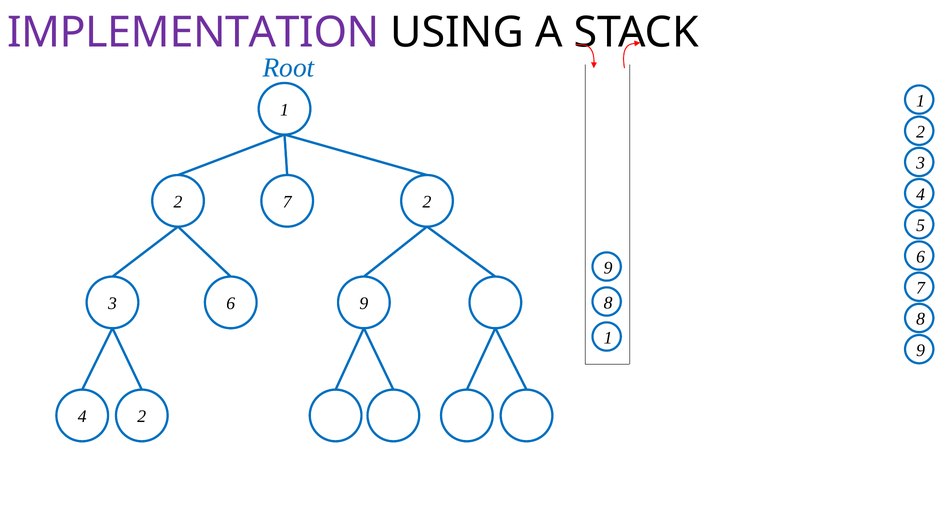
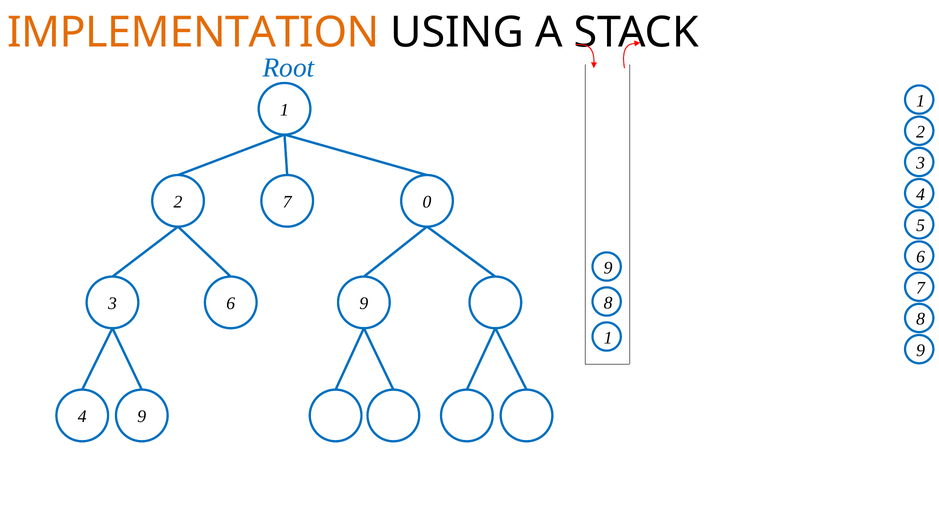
IMPLEMENTATION colour: purple -> orange
2 2: 2 -> 0
4 2: 2 -> 9
